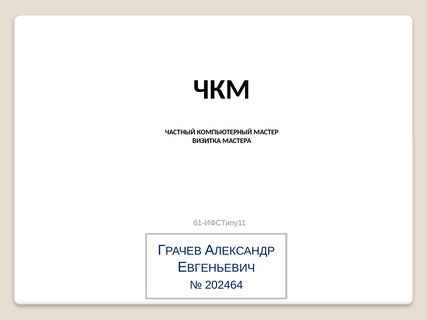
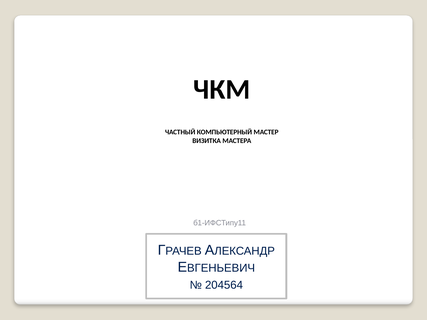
202464: 202464 -> 204564
